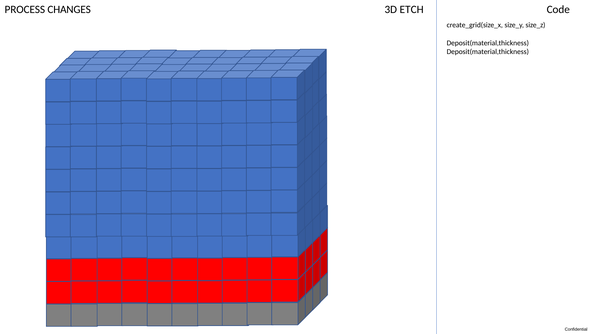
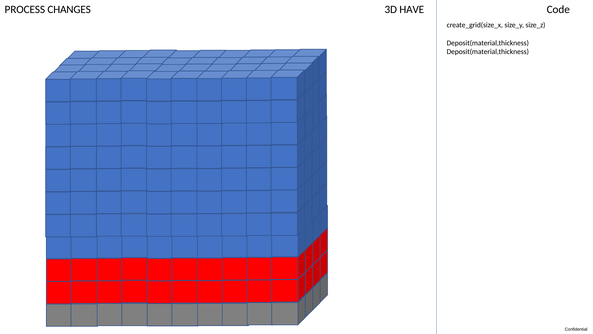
ETCH: ETCH -> HAVE
